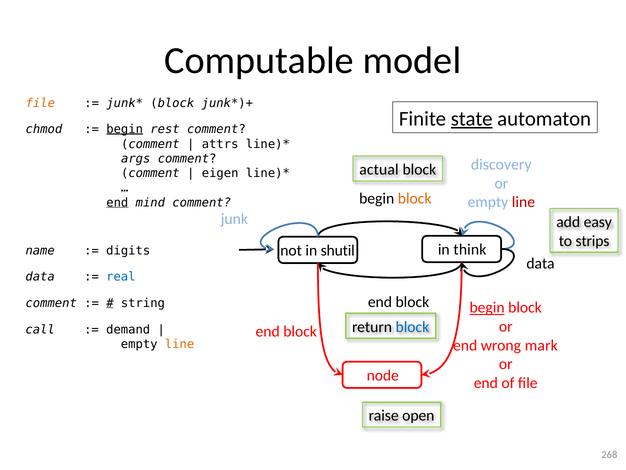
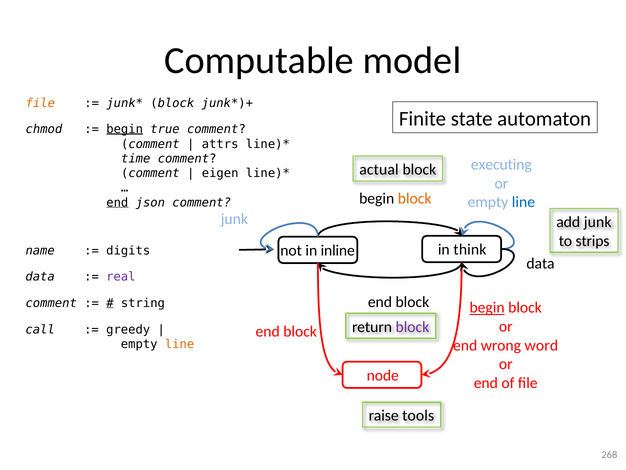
state underline: present -> none
rest: rest -> true
args: args -> time
discovery: discovery -> executing
line at (523, 202) colour: red -> blue
mind: mind -> json
add easy: easy -> junk
shutil: shutil -> inline
real colour: blue -> purple
block at (412, 327) colour: blue -> purple
demand: demand -> greedy
mark: mark -> word
open: open -> tools
